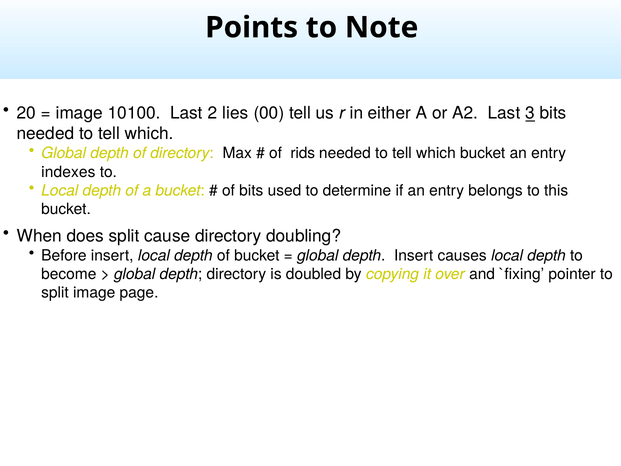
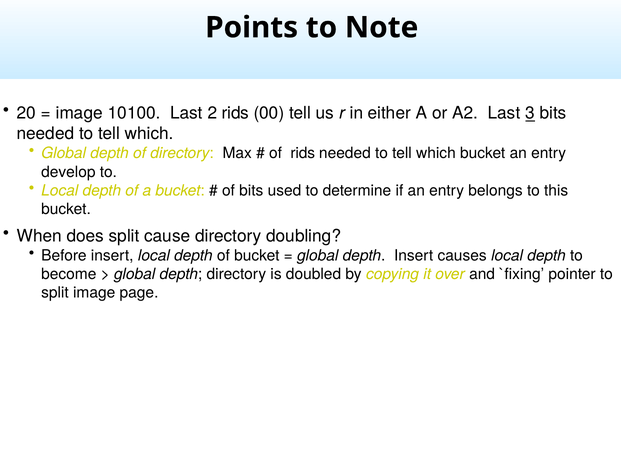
2 lies: lies -> rids
indexes: indexes -> develop
